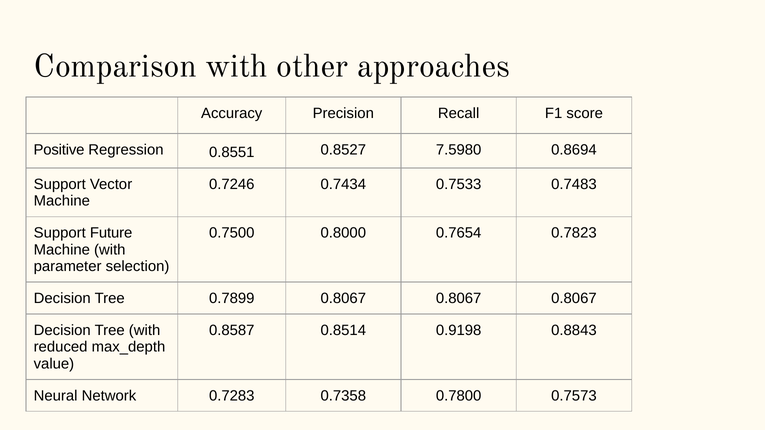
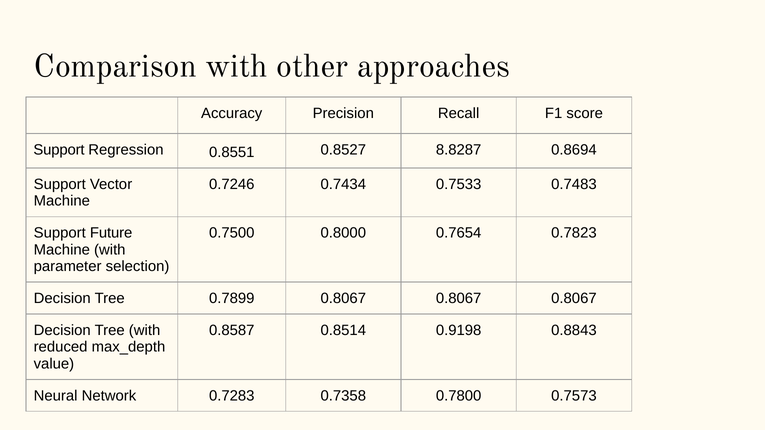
Positive at (59, 150): Positive -> Support
7.5980: 7.5980 -> 8.8287
